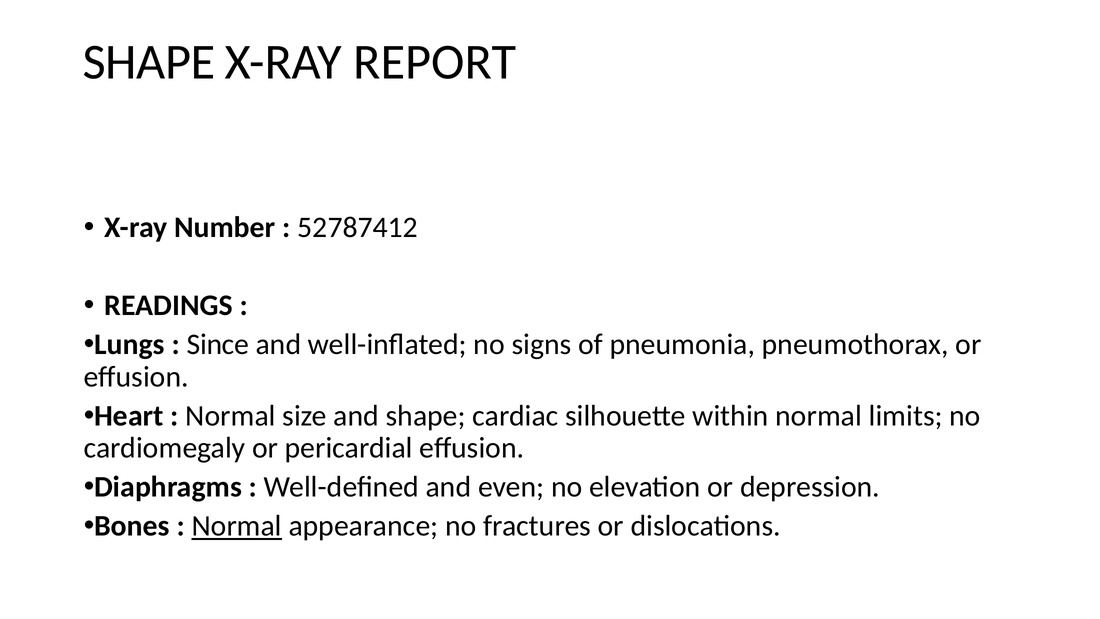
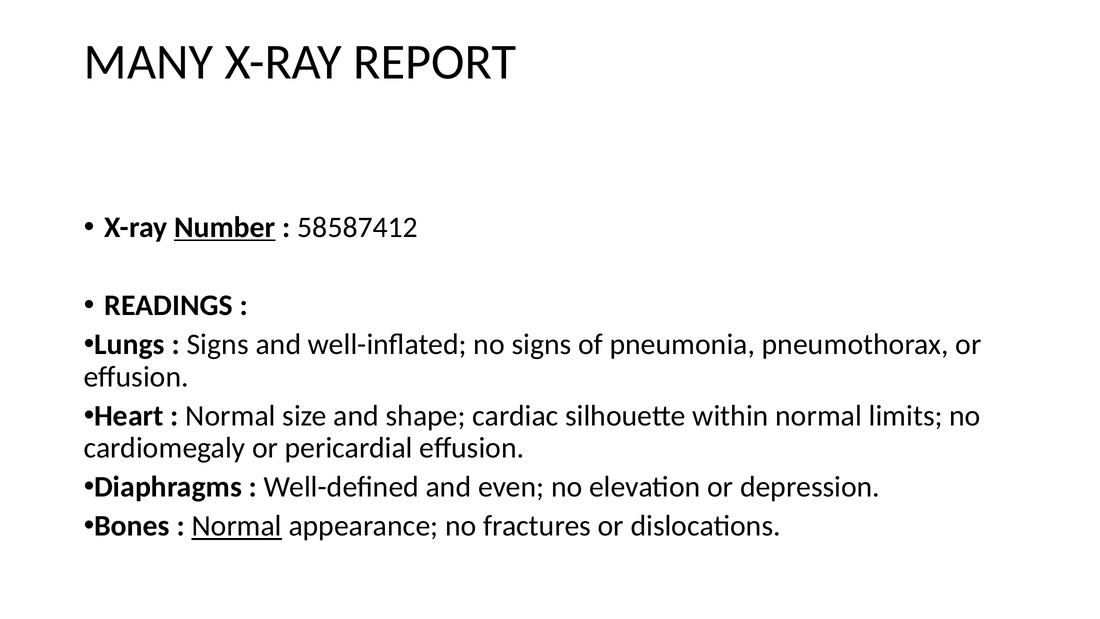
SHAPE at (149, 62): SHAPE -> MANY
Number underline: none -> present
52787412: 52787412 -> 58587412
Since at (218, 344): Since -> Signs
